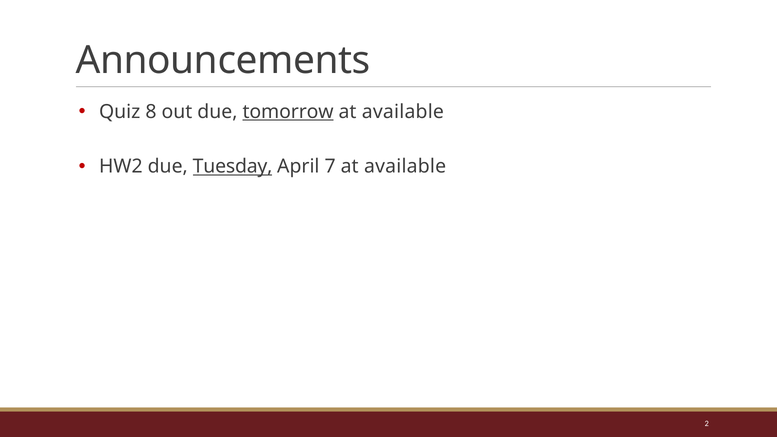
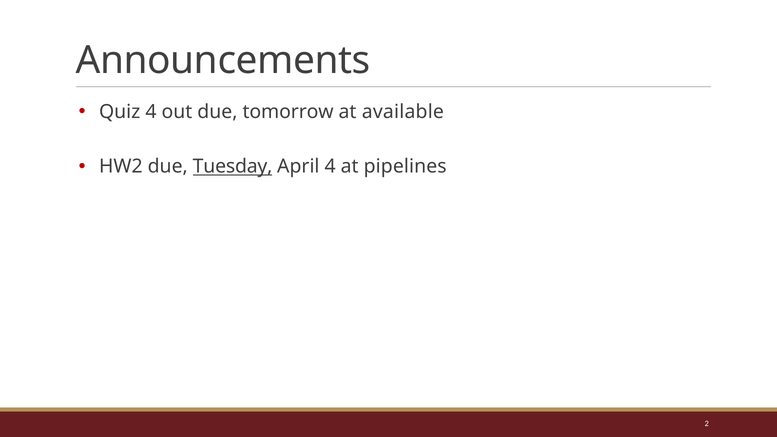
Quiz 8: 8 -> 4
tomorrow underline: present -> none
April 7: 7 -> 4
available at (405, 167): available -> pipelines
